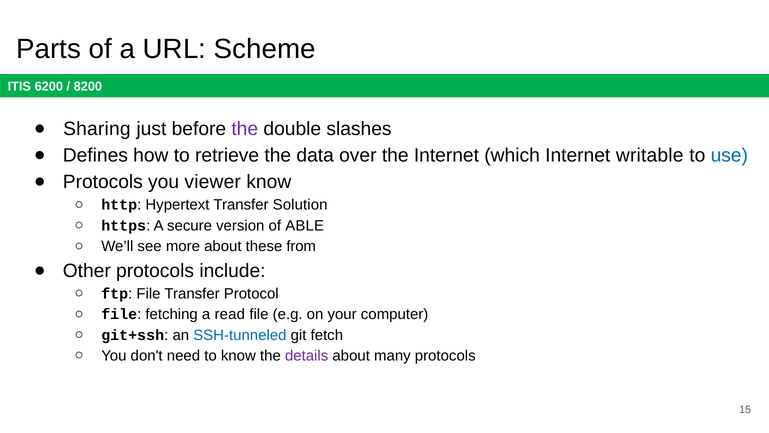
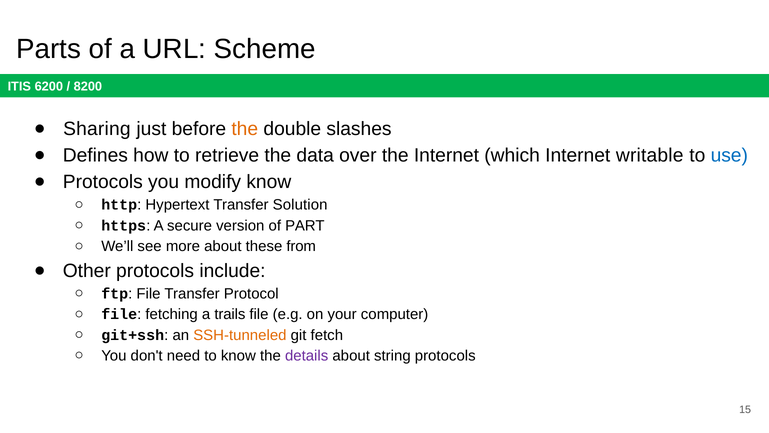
the at (245, 129) colour: purple -> orange
viewer: viewer -> modify
ABLE: ABLE -> PART
read: read -> trails
SSH-tunneled colour: blue -> orange
many: many -> string
